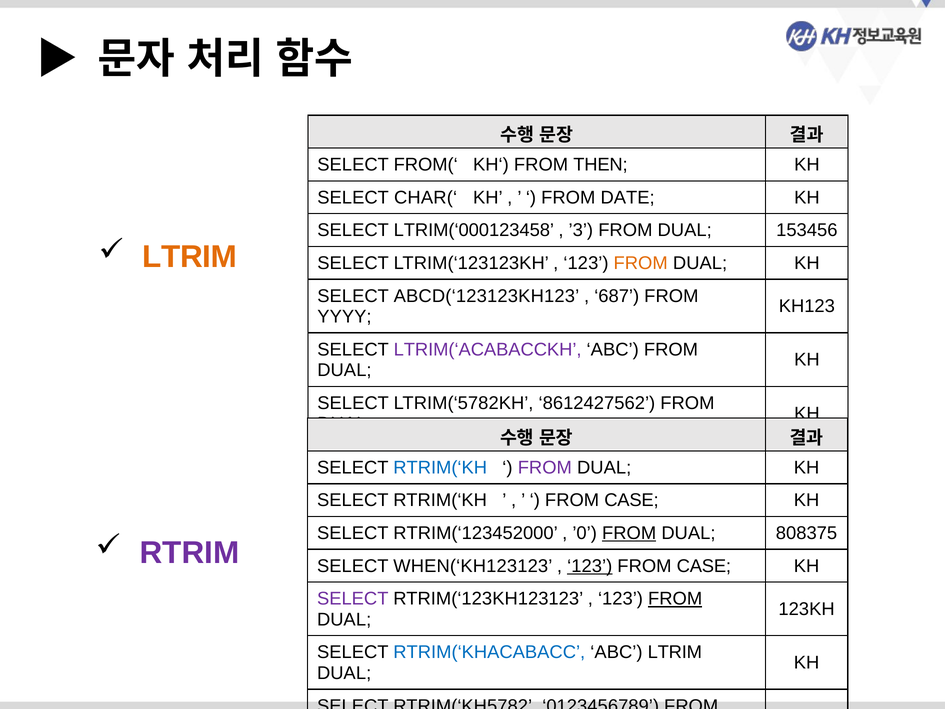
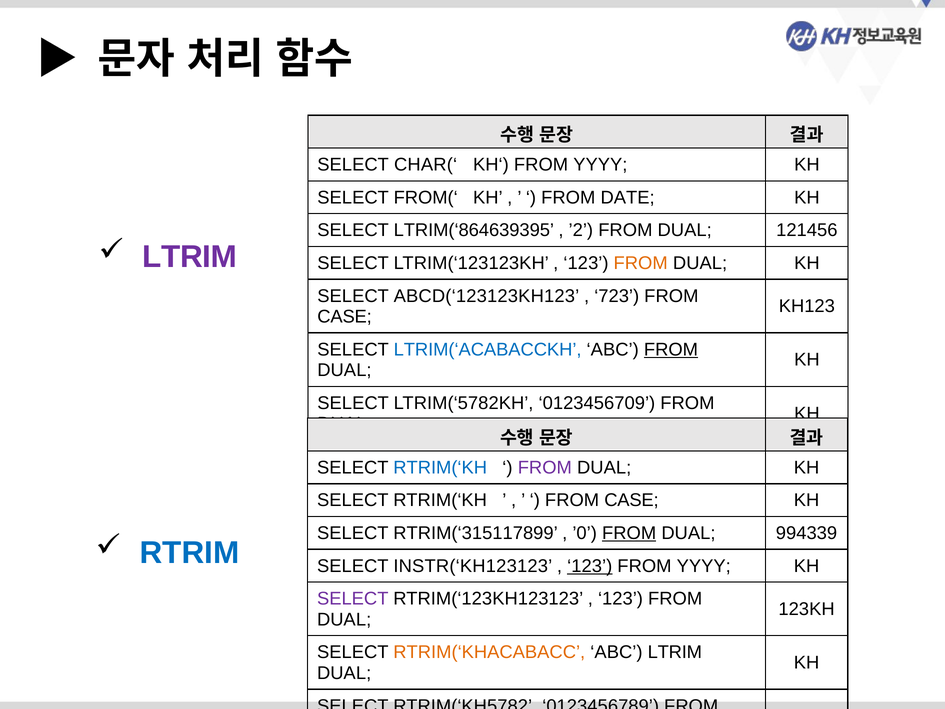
FROM(‘: FROM(‘ -> CHAR(‘
KH‘ FROM THEN: THEN -> YYYY
CHAR(‘: CHAR(‘ -> FROM(‘
LTRIM(‘000123458: LTRIM(‘000123458 -> LTRIM(‘864639395
’3: ’3 -> ’2
153456: 153456 -> 121456
LTRIM at (190, 257) colour: orange -> purple
687: 687 -> 723
YYYY at (344, 317): YYYY -> CASE
LTRIM(‘ACABACCKH colour: purple -> blue
FROM at (671, 349) underline: none -> present
8612427562: 8612427562 -> 0123456709
RTRIM(‘123452000: RTRIM(‘123452000 -> RTRIM(‘315117899
808375: 808375 -> 994339
RTRIM colour: purple -> blue
WHEN(‘KH123123: WHEN(‘KH123123 -> INSTR(‘KH123123
CASE at (704, 566): CASE -> YYYY
FROM at (675, 599) underline: present -> none
RTRIM(‘KHACABACC colour: blue -> orange
